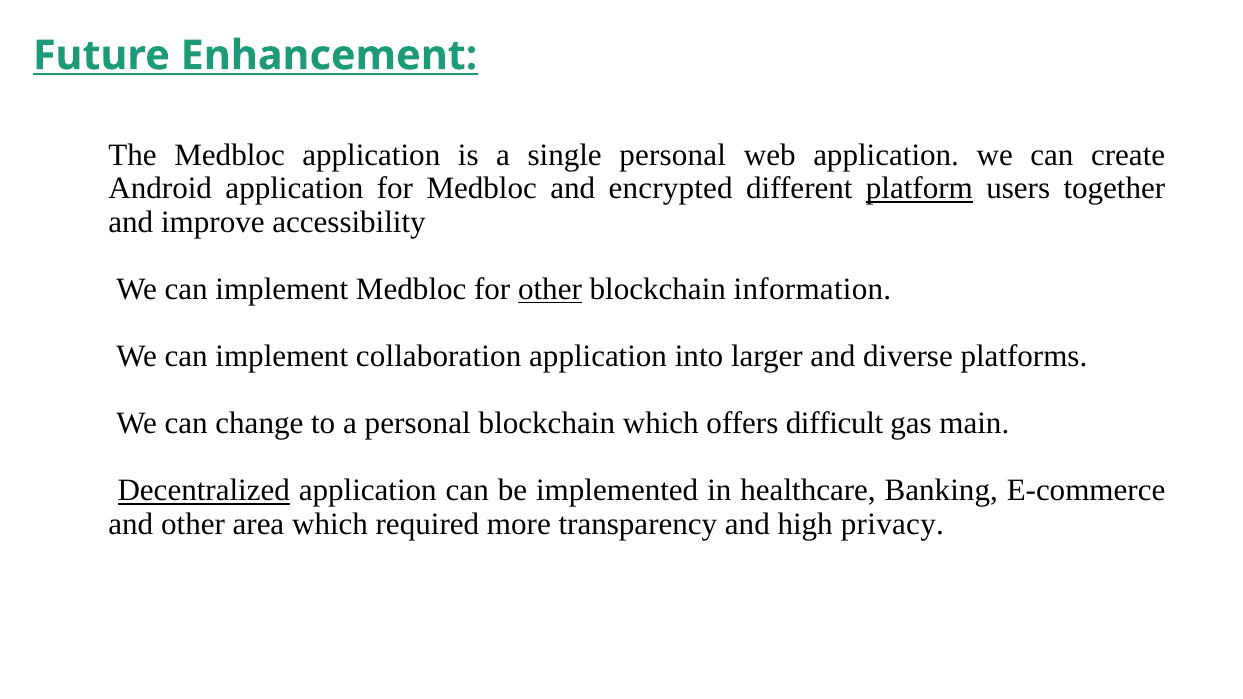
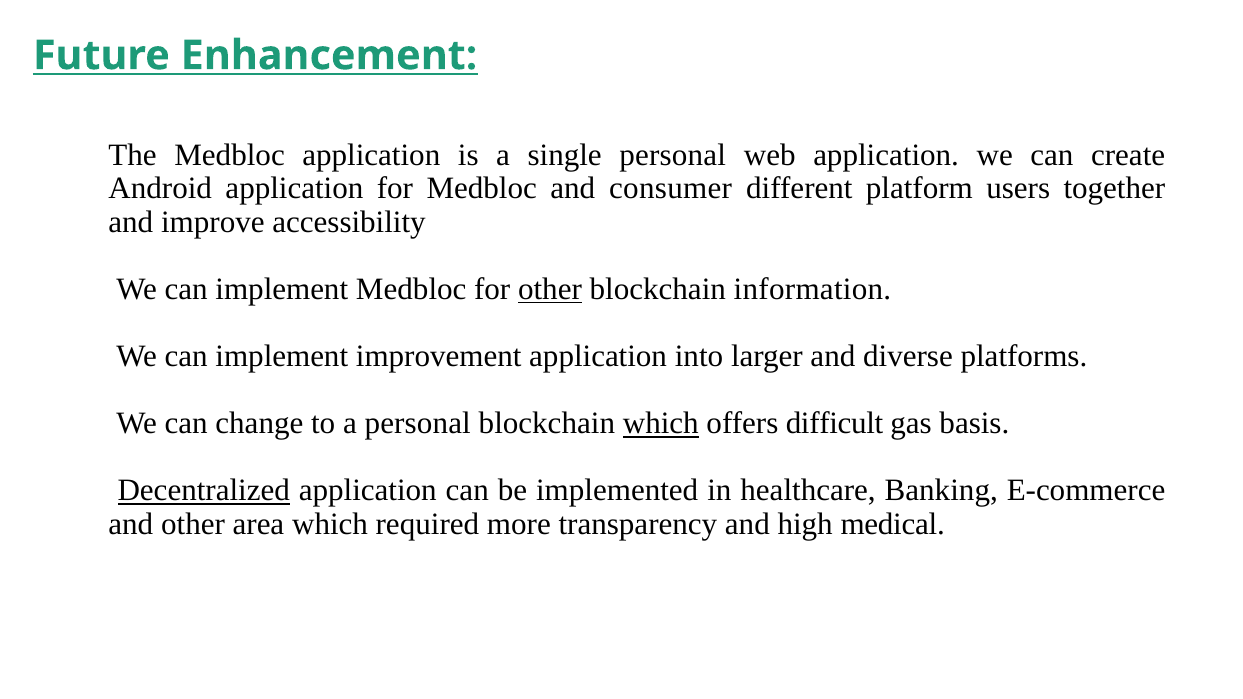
encrypted: encrypted -> consumer
platform underline: present -> none
collaboration: collaboration -> improvement
which at (661, 423) underline: none -> present
main: main -> basis
privacy: privacy -> medical
